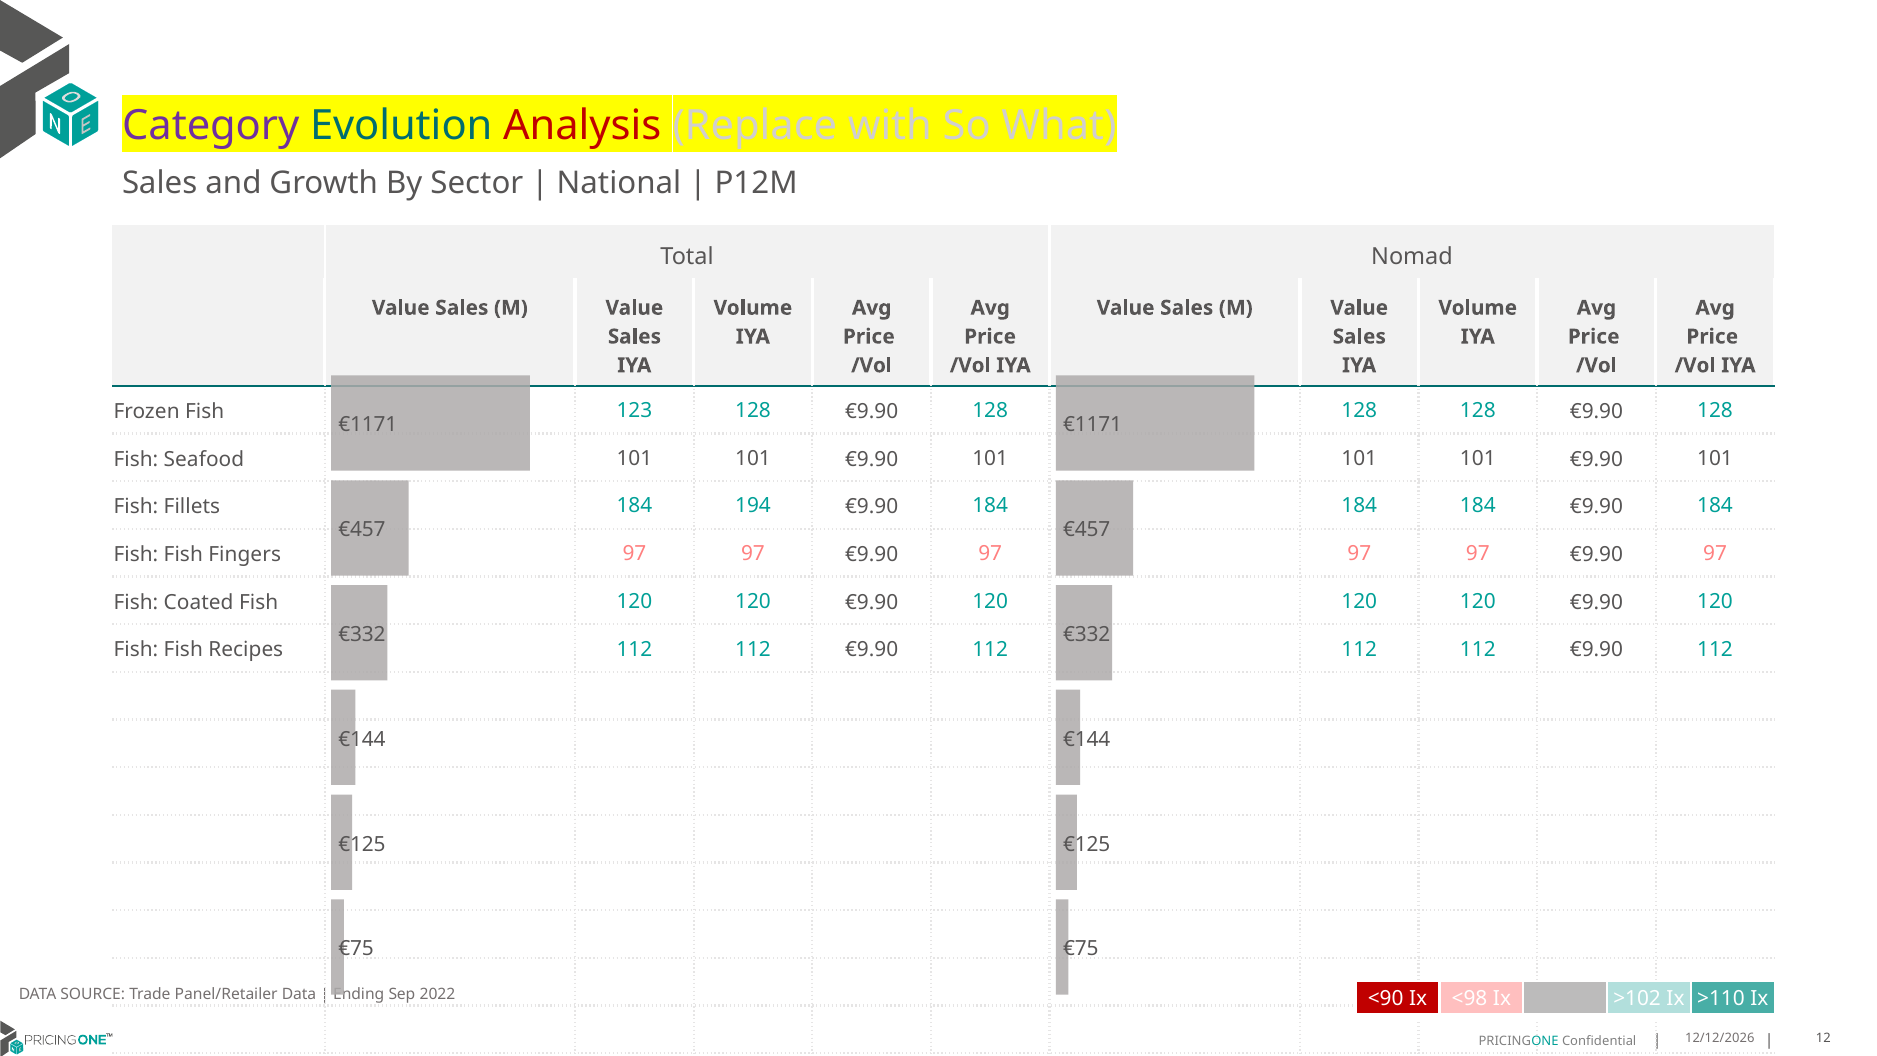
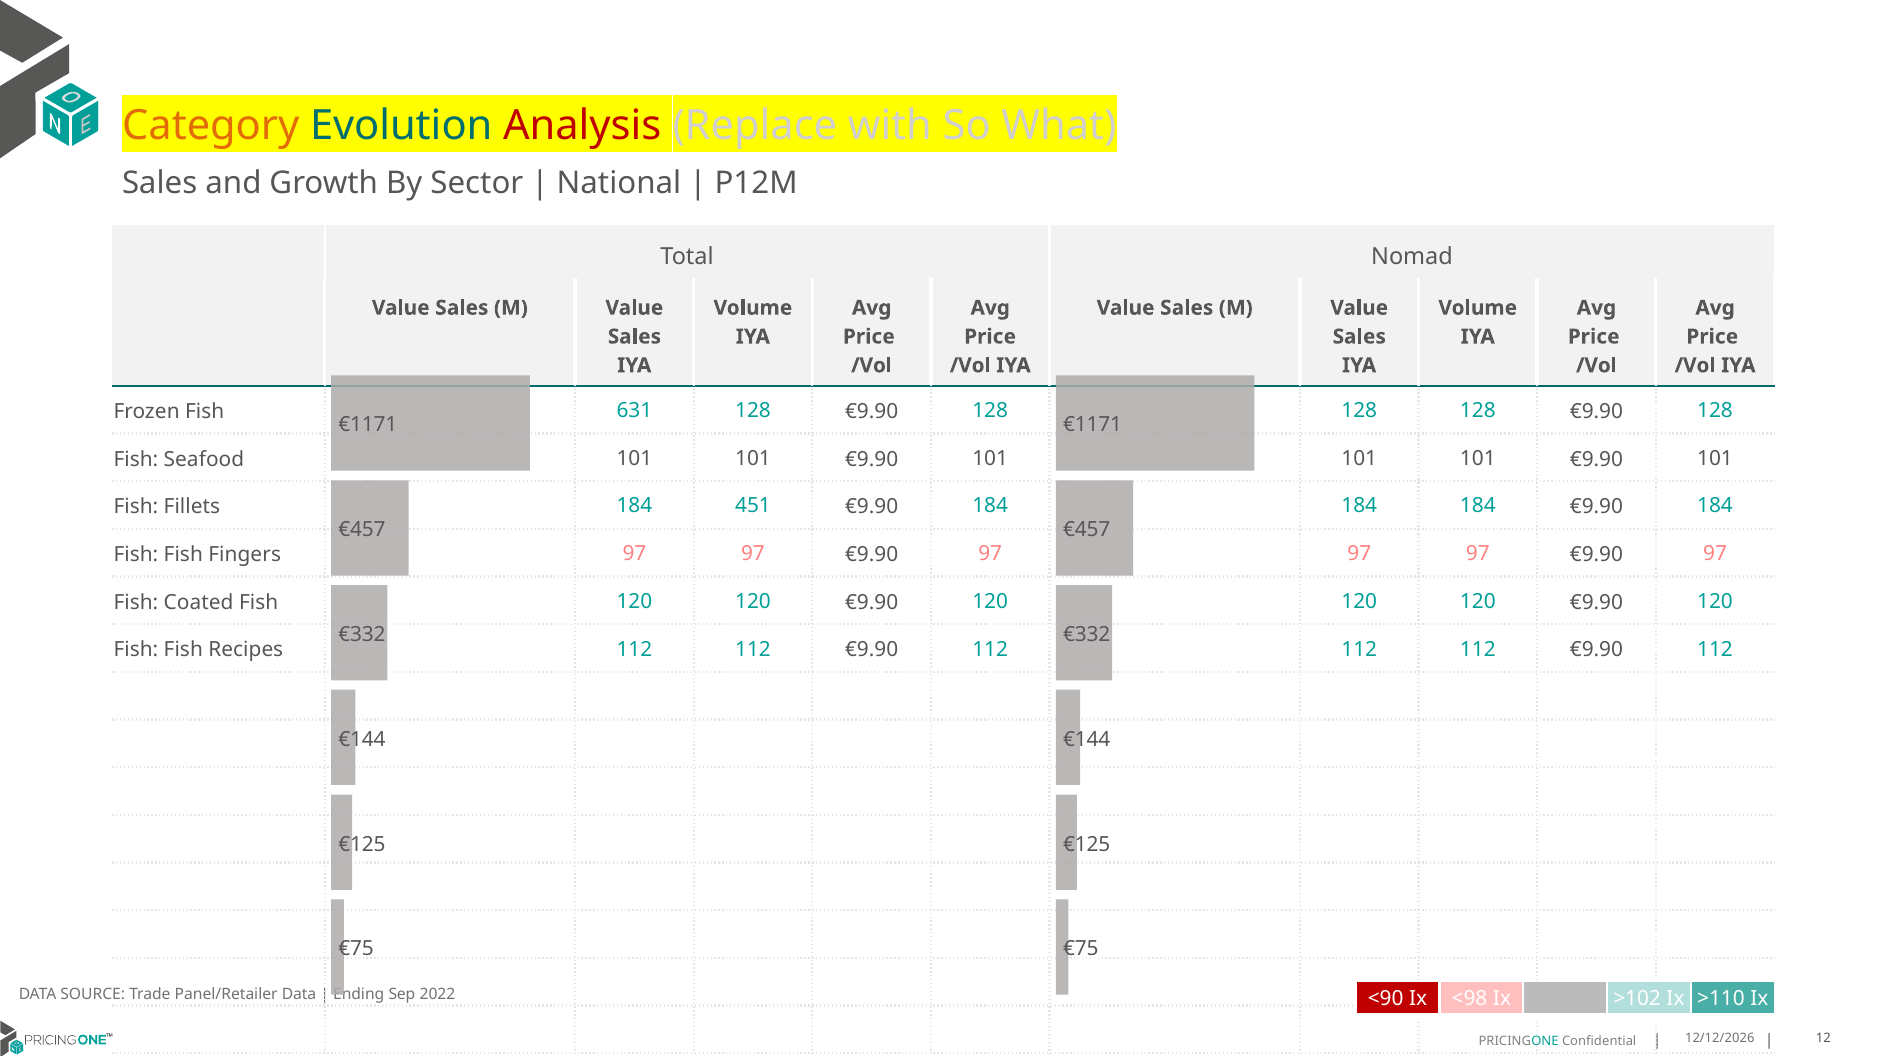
Category colour: purple -> orange
123: 123 -> 631
194: 194 -> 451
